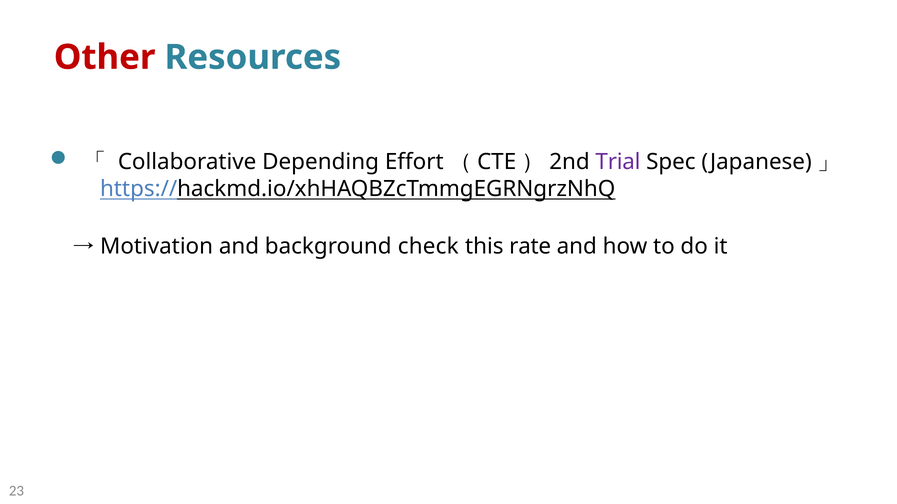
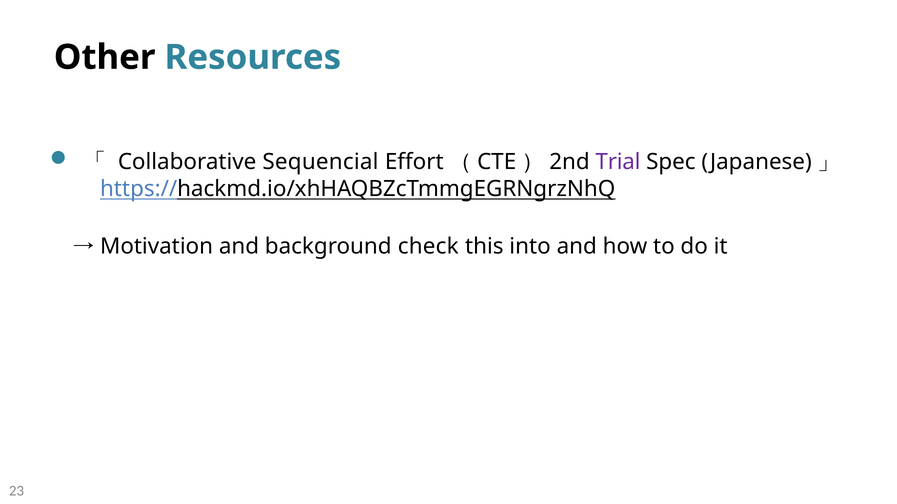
Other colour: red -> black
Depending: Depending -> Sequencial
rate: rate -> into
